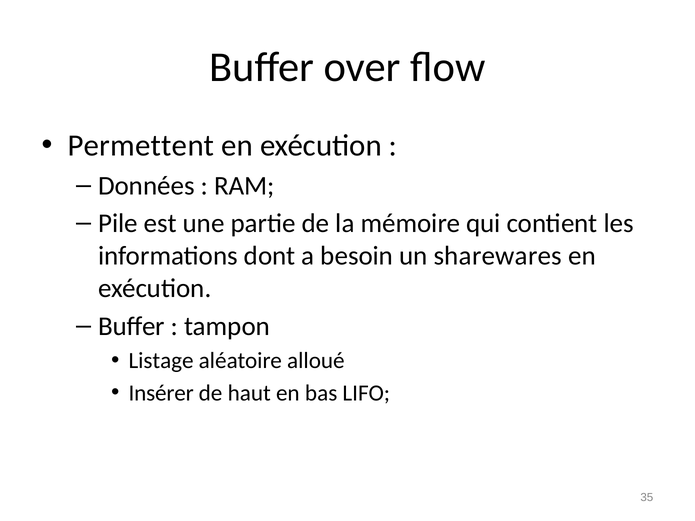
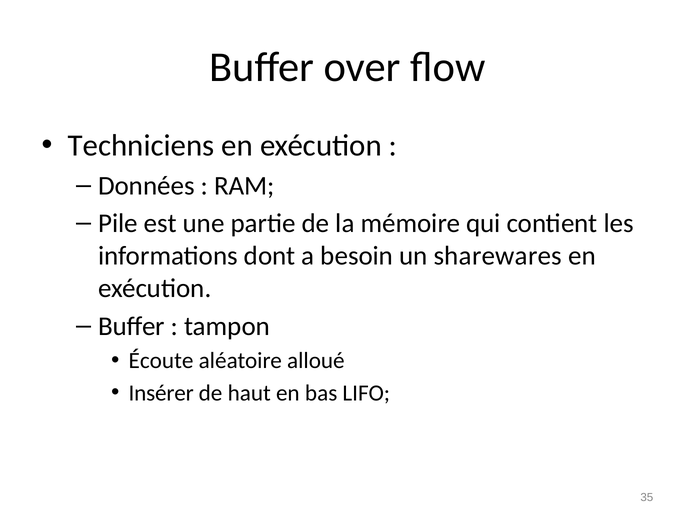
Permettent: Permettent -> Techniciens
Listage: Listage -> Écoute
